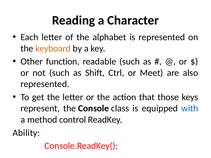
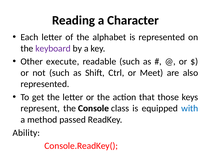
keyboard colour: orange -> purple
function: function -> execute
control: control -> passed
